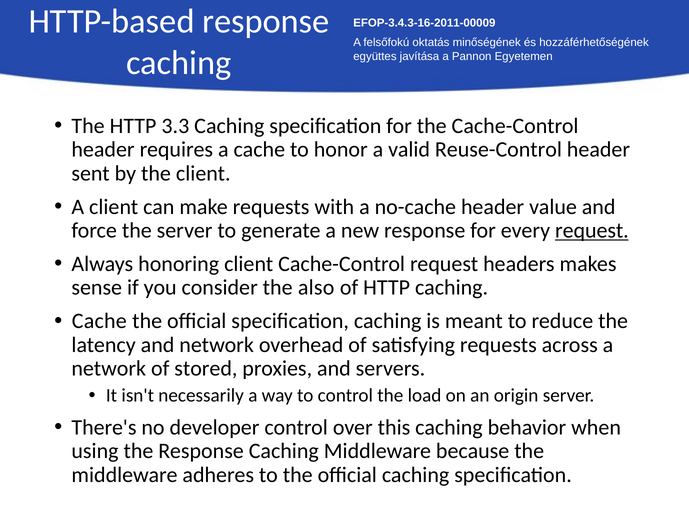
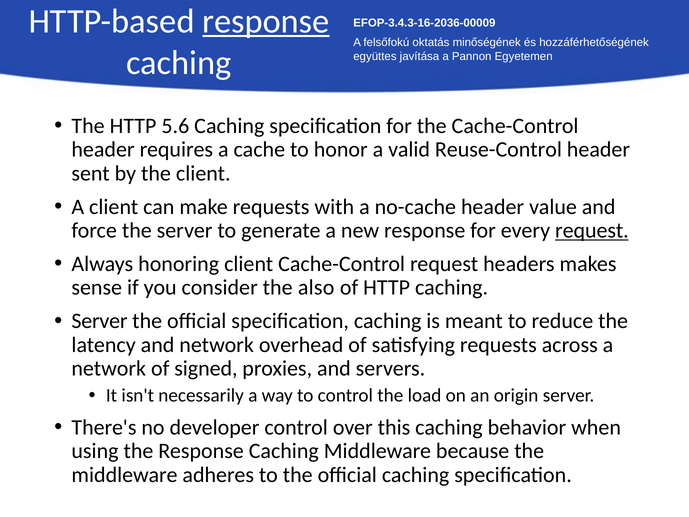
response at (266, 21) underline: none -> present
EFOP-3.4.3-16-2011-00009: EFOP-3.4.3-16-2011-00009 -> EFOP-3.4.3-16-2036-00009
3.3: 3.3 -> 5.6
Cache at (99, 321): Cache -> Server
stored: stored -> signed
